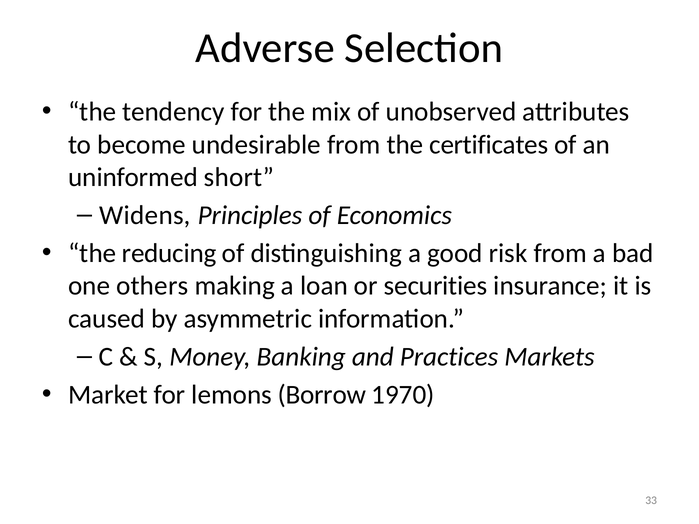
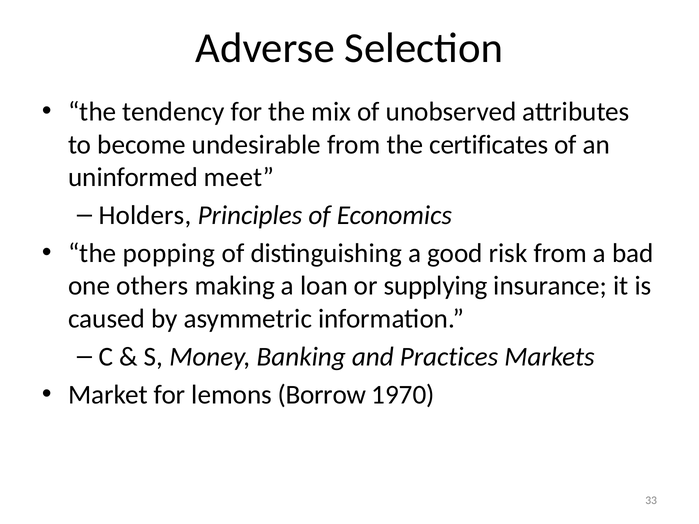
short: short -> meet
Widens: Widens -> Holders
reducing: reducing -> popping
securities: securities -> supplying
